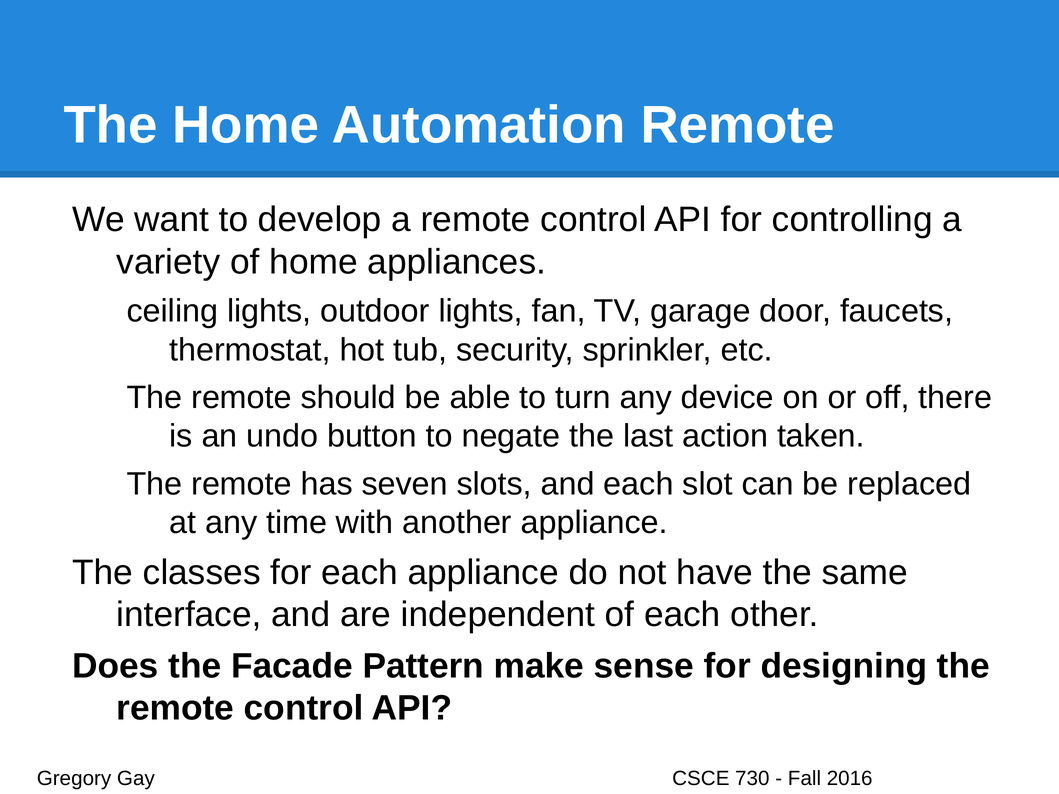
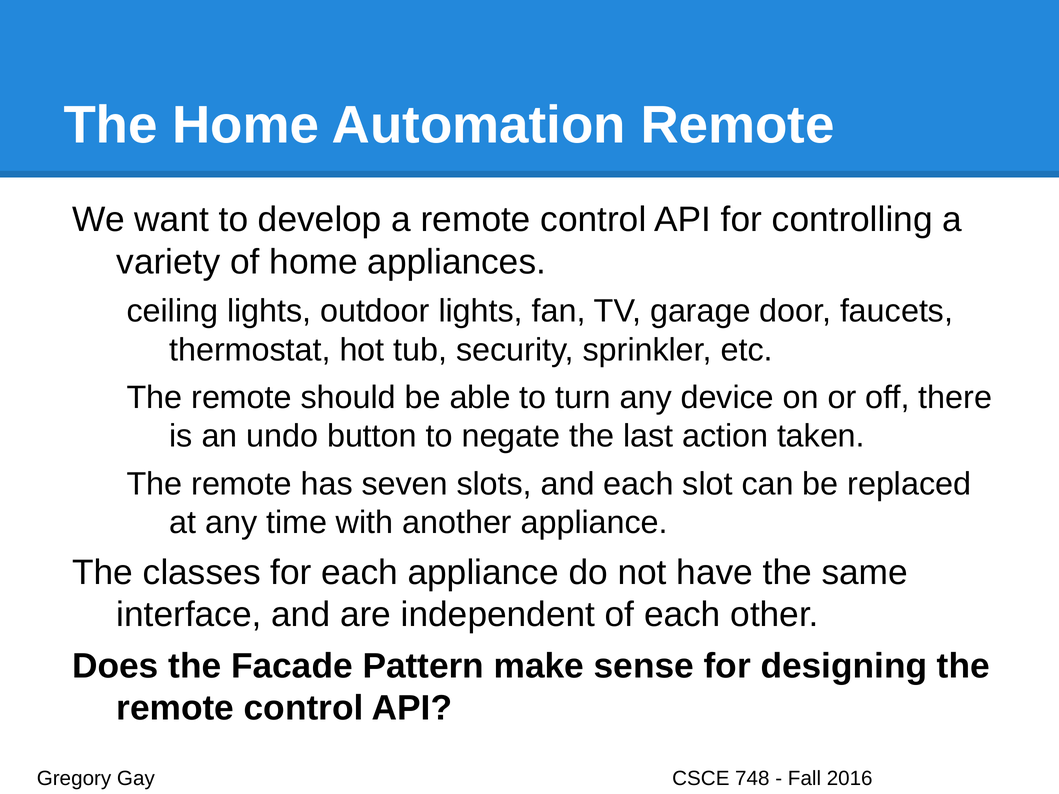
730: 730 -> 748
